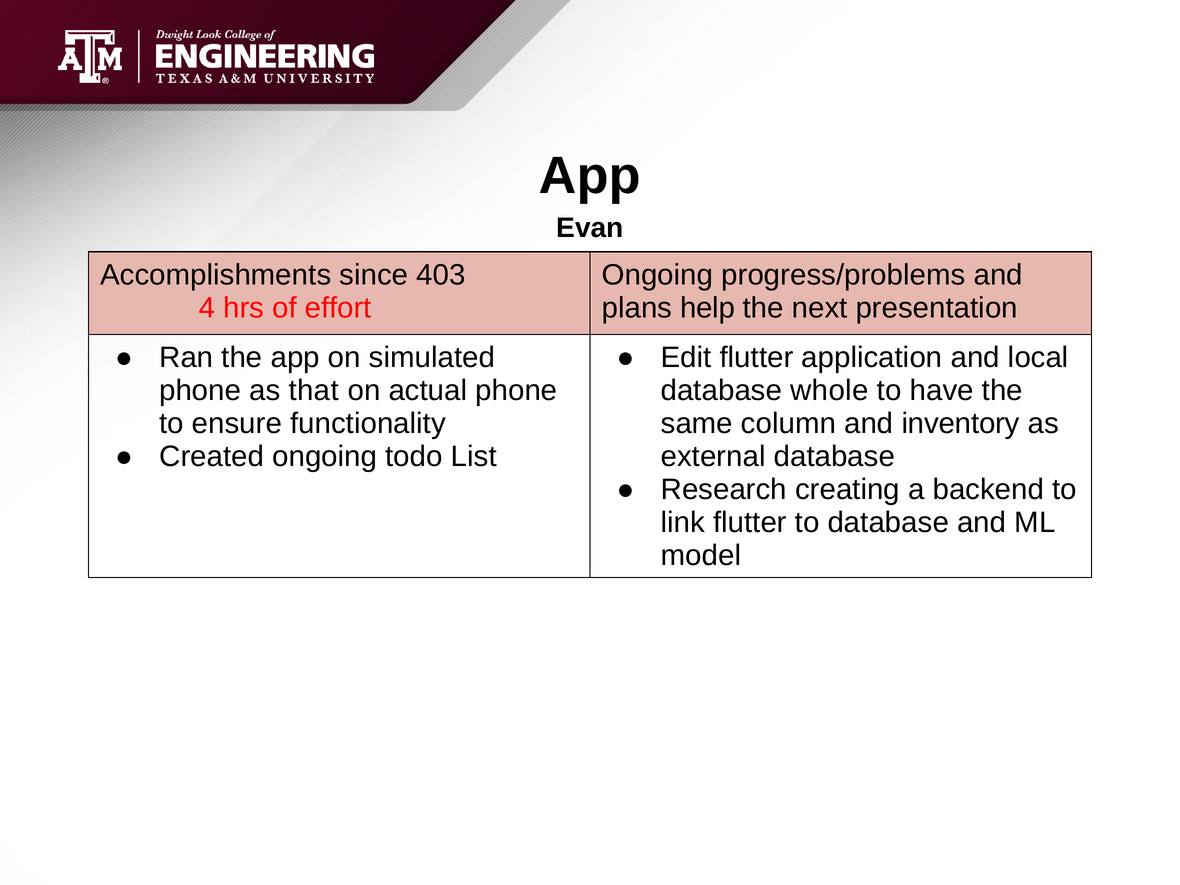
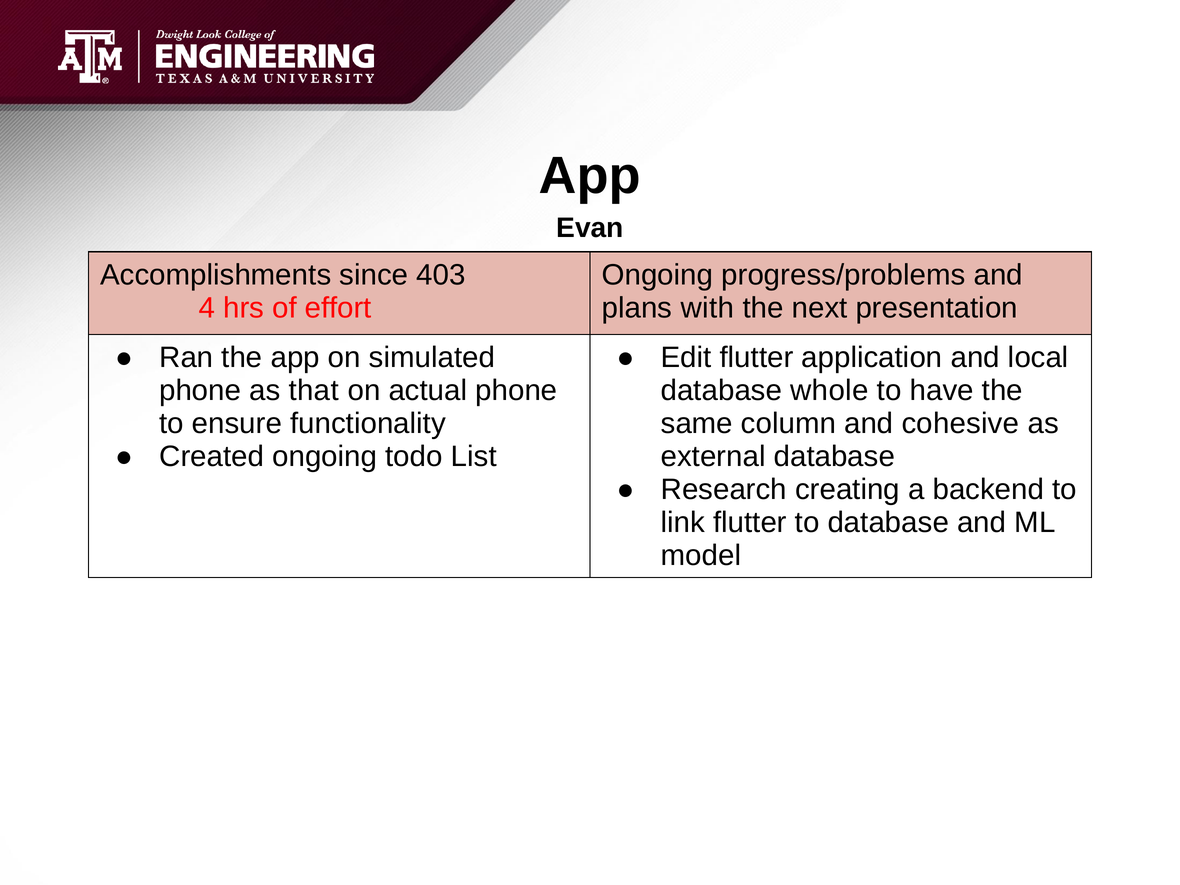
help: help -> with
inventory: inventory -> cohesive
